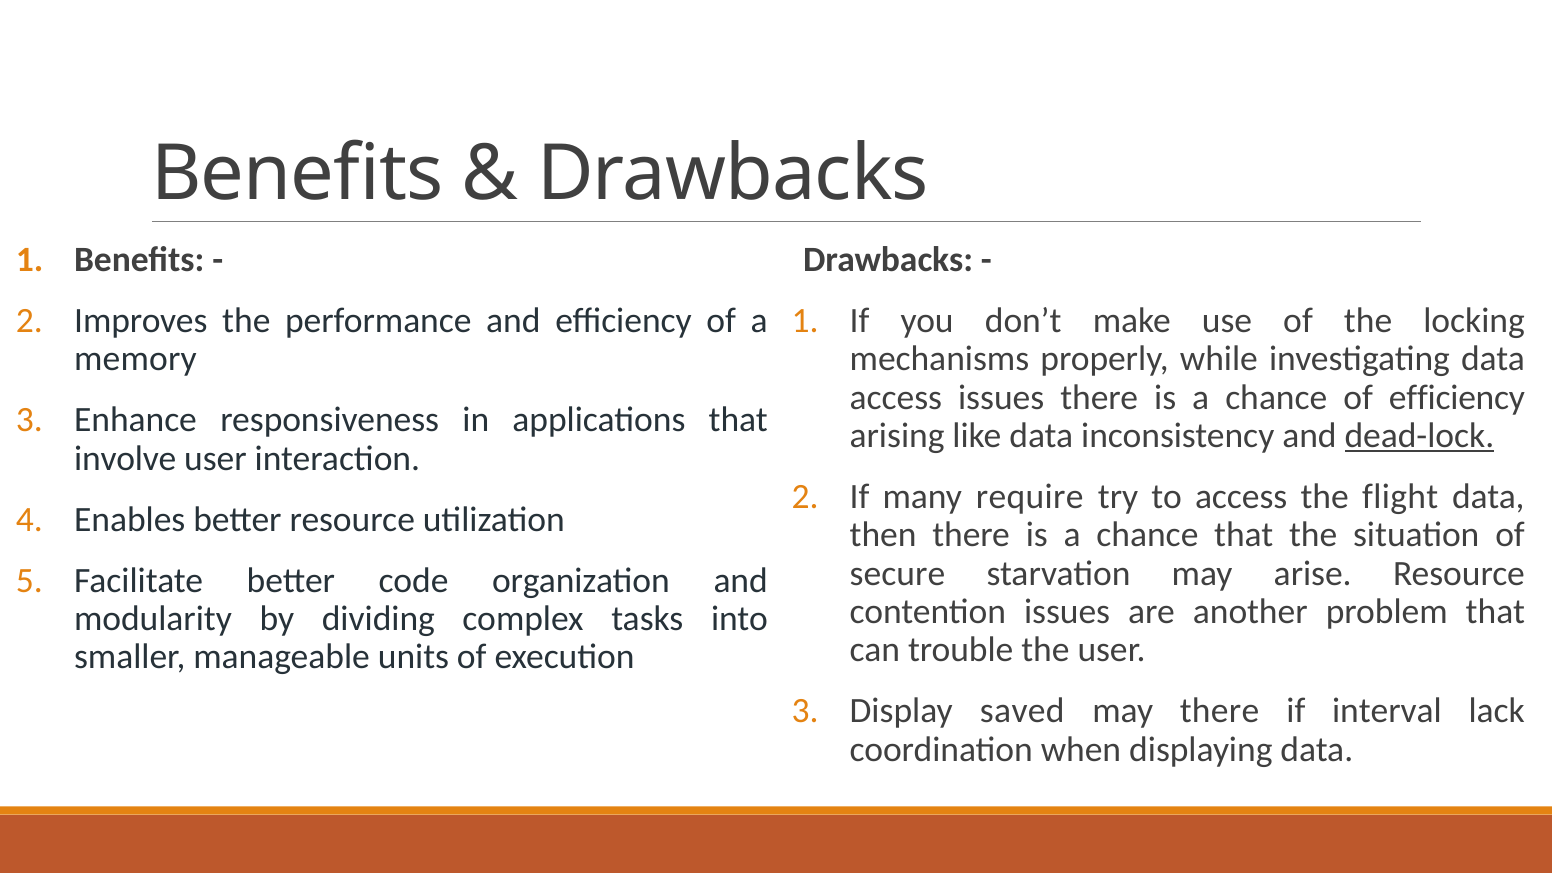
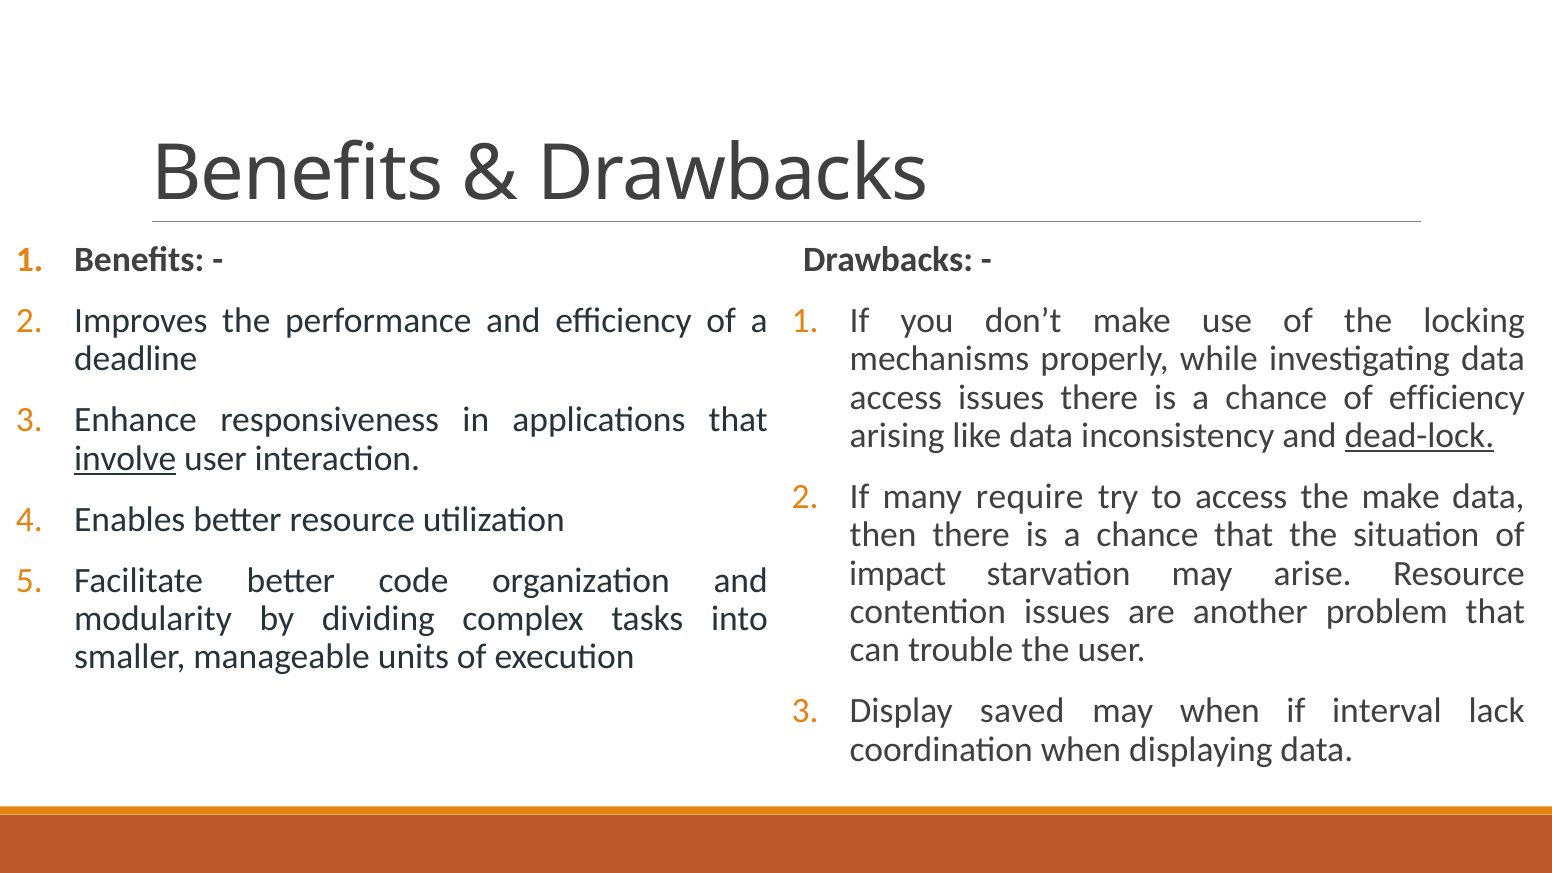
memory: memory -> deadline
involve underline: none -> present
the flight: flight -> make
secure: secure -> impact
may there: there -> when
